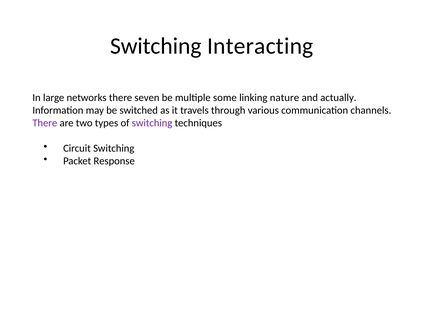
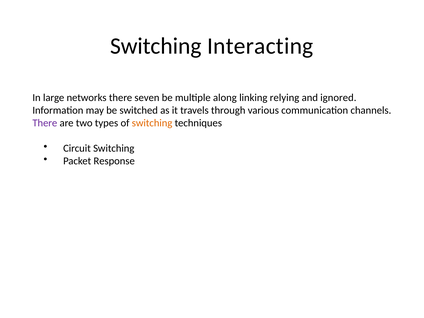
some: some -> along
nature: nature -> relying
actually: actually -> ignored
switching at (152, 123) colour: purple -> orange
